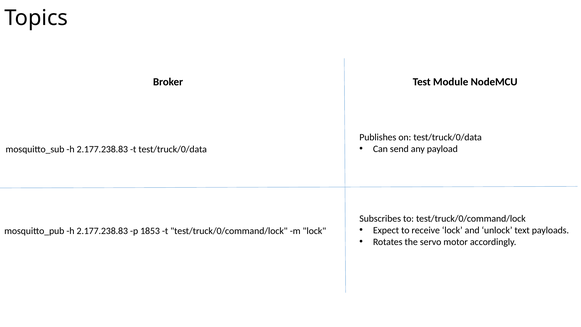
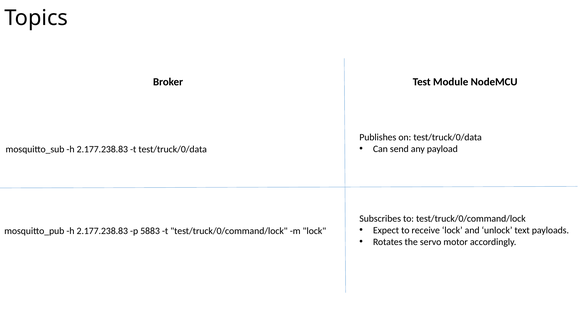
1853: 1853 -> 5883
